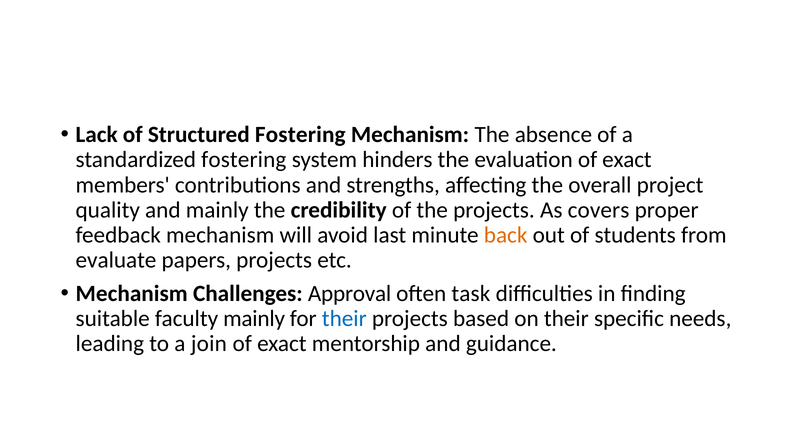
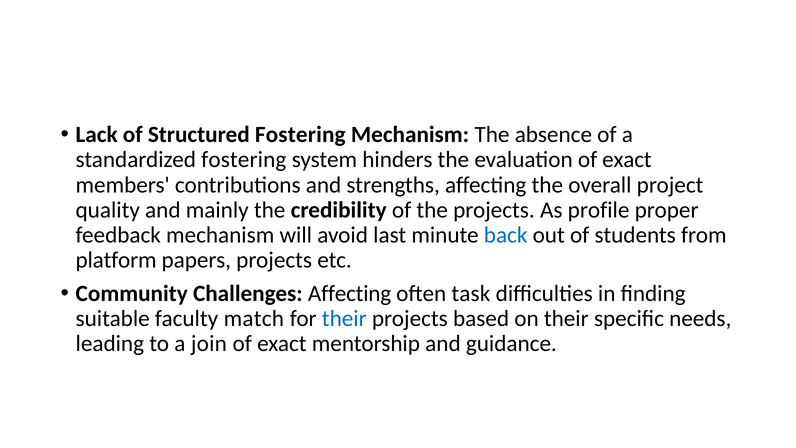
covers: covers -> profile
back colour: orange -> blue
evaluate: evaluate -> platform
Mechanism at (132, 293): Mechanism -> Community
Challenges Approval: Approval -> Affecting
faculty mainly: mainly -> match
